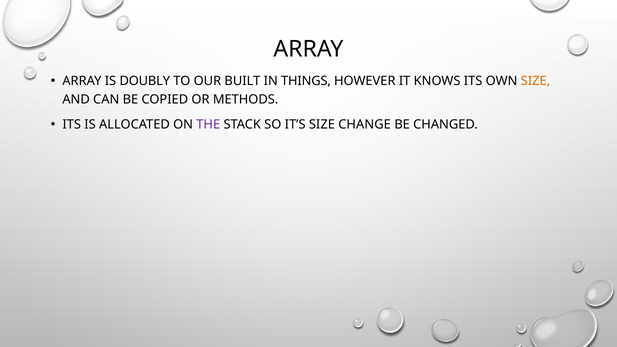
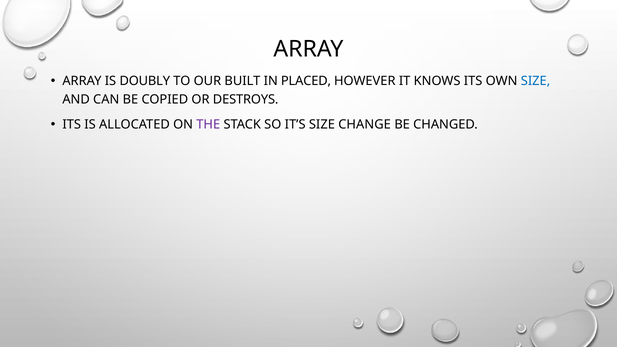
THINGS: THINGS -> PLACED
SIZE at (536, 81) colour: orange -> blue
METHODS: METHODS -> DESTROYS
